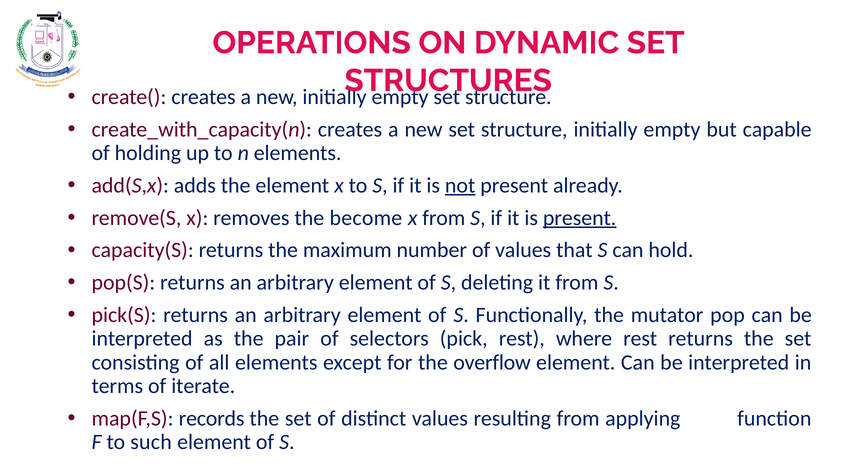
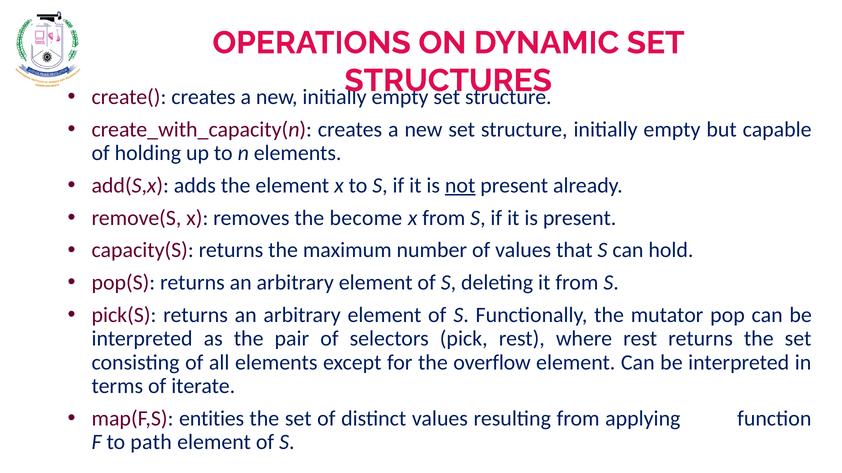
present at (580, 218) underline: present -> none
records: records -> entities
such: such -> path
